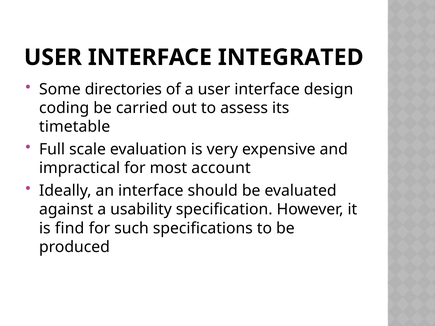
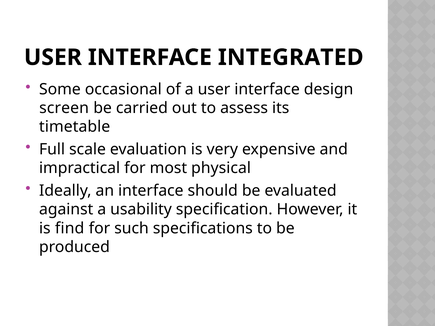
directories: directories -> occasional
coding: coding -> screen
account: account -> physical
